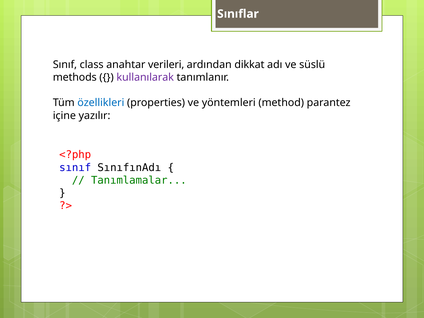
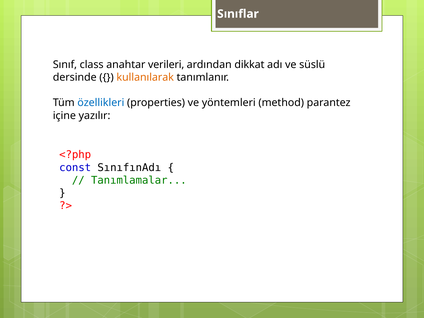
methods: methods -> dersinde
kullanılarak colour: purple -> orange
sınıf at (75, 168): sınıf -> const
